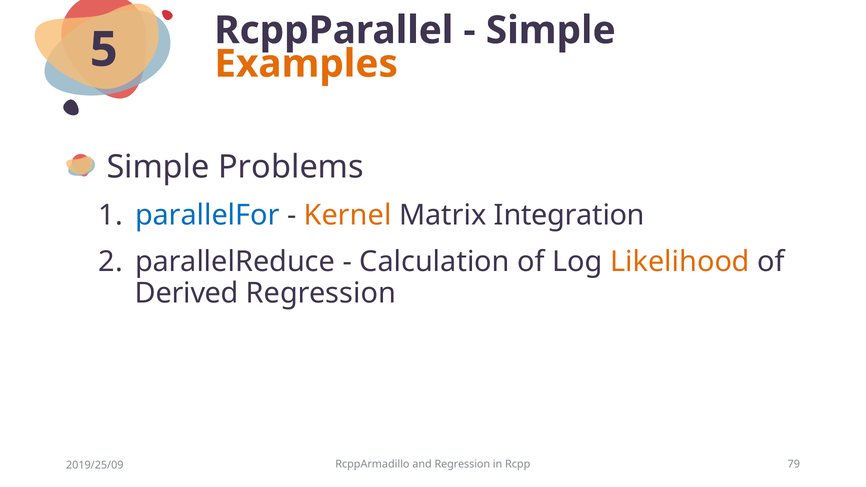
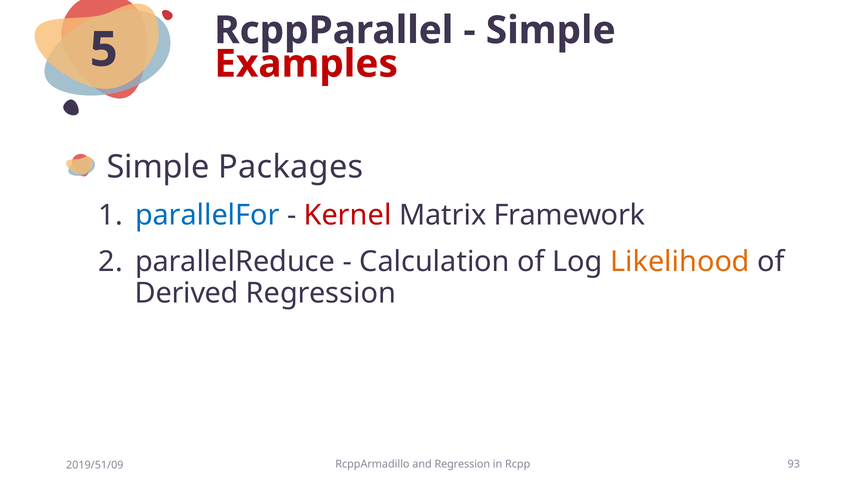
Examples colour: orange -> red
Problems: Problems -> Packages
Kernel colour: orange -> red
Integration: Integration -> Framework
79: 79 -> 93
2019/25/09: 2019/25/09 -> 2019/51/09
